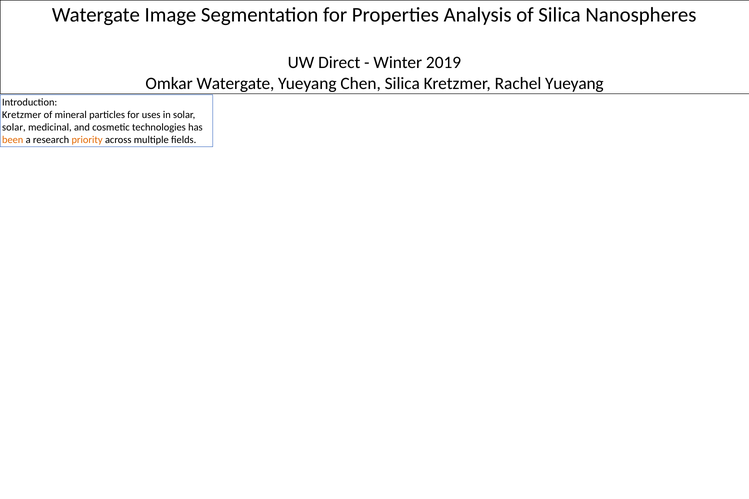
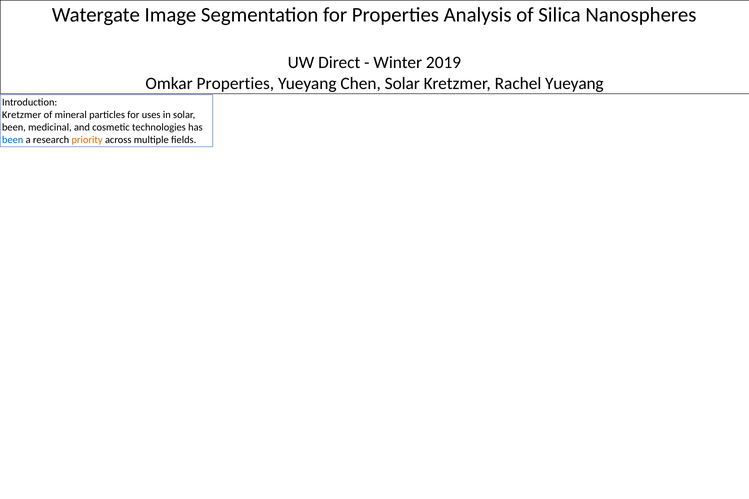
Omkar Watergate: Watergate -> Properties
Chen Silica: Silica -> Solar
solar at (14, 127): solar -> been
been at (13, 140) colour: orange -> blue
